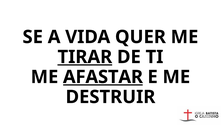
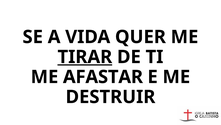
AFASTAR underline: present -> none
